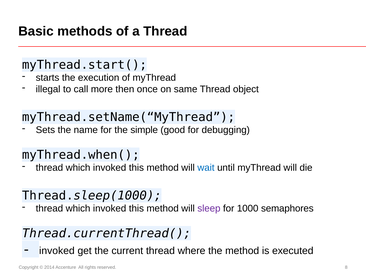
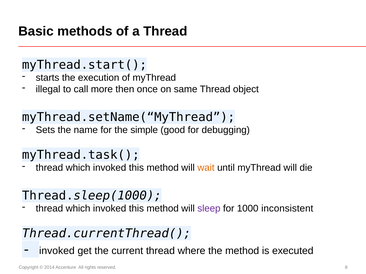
myThread.when(: myThread.when( -> myThread.task(
wait colour: blue -> orange
semaphores: semaphores -> inconsistent
